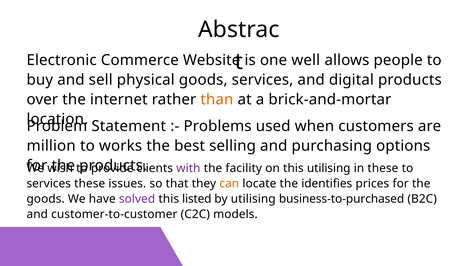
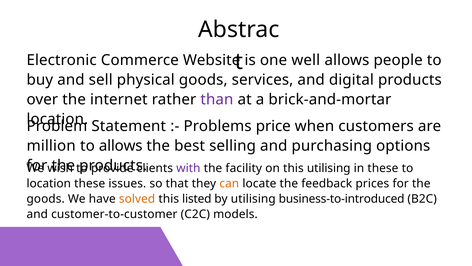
than colour: orange -> purple
used: used -> price
to works: works -> allows
services at (49, 183): services -> location
identifies: identifies -> feedback
solved colour: purple -> orange
business-to-purchased: business-to-purchased -> business-to-introduced
